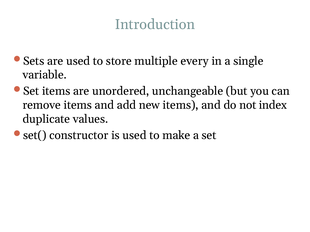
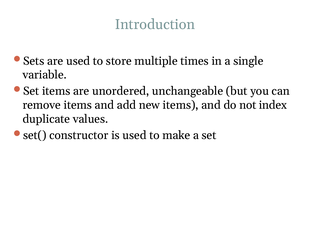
every: every -> times
